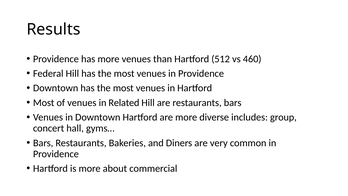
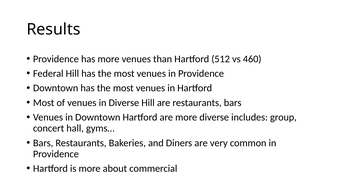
in Related: Related -> Diverse
